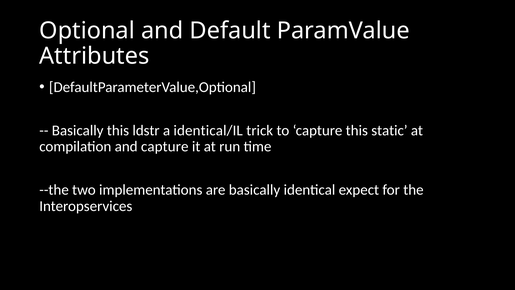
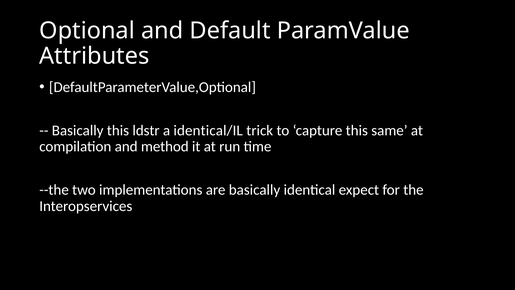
static: static -> same
and capture: capture -> method
